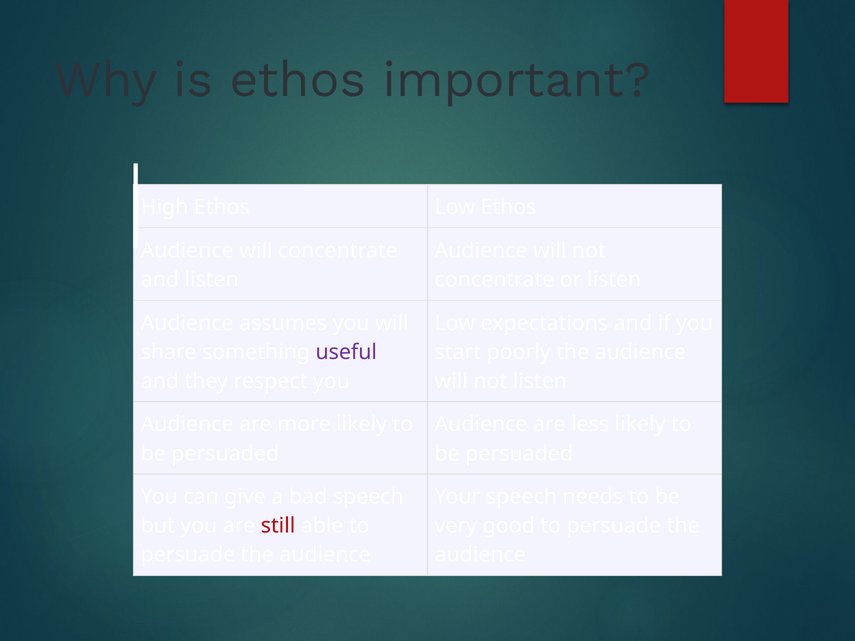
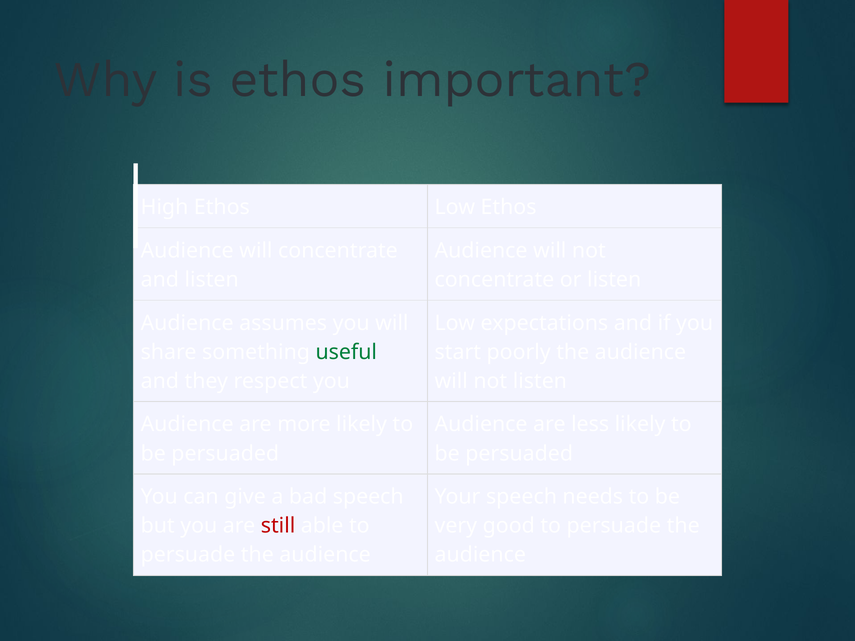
useful colour: purple -> green
